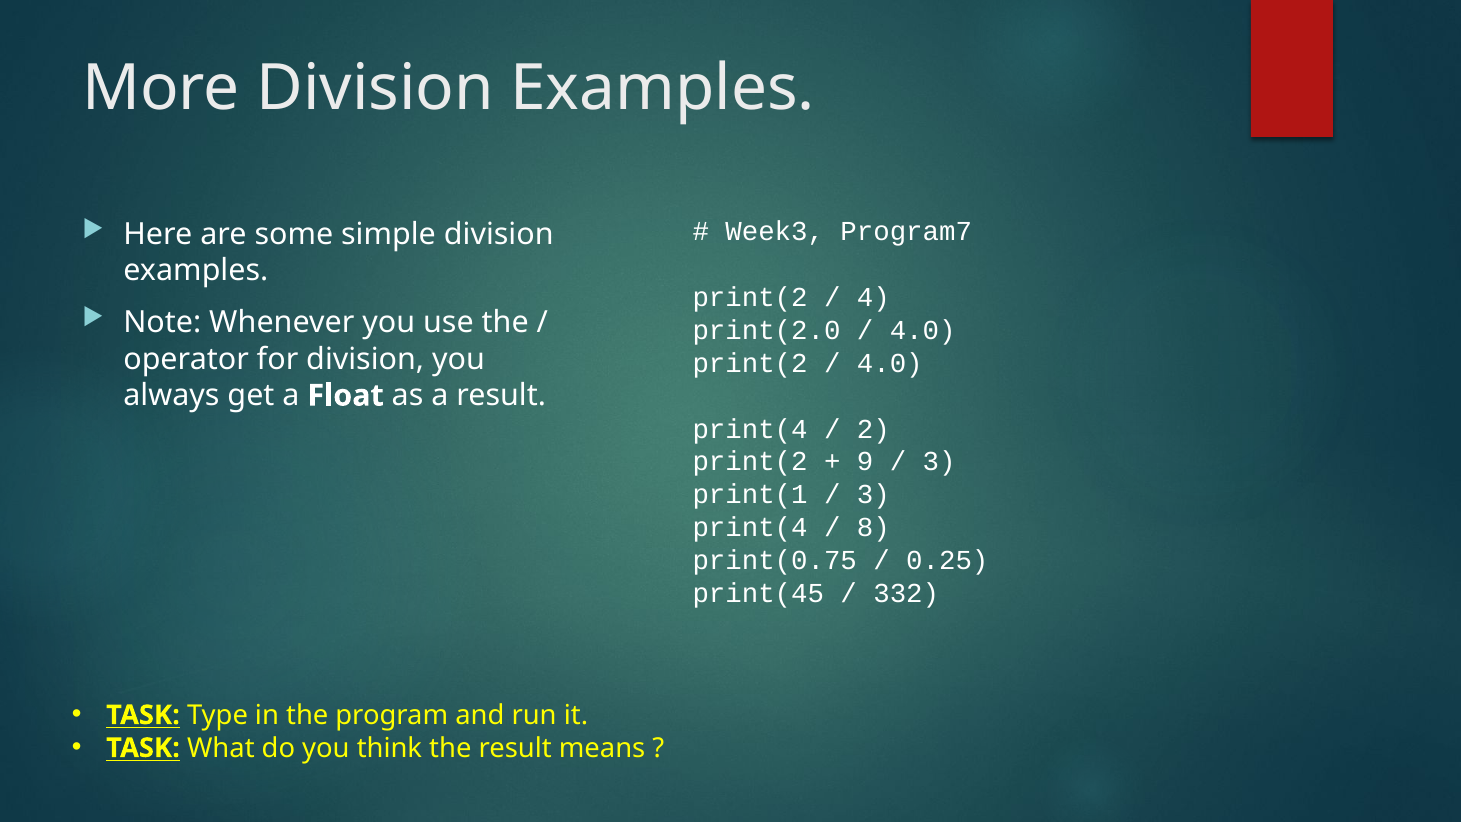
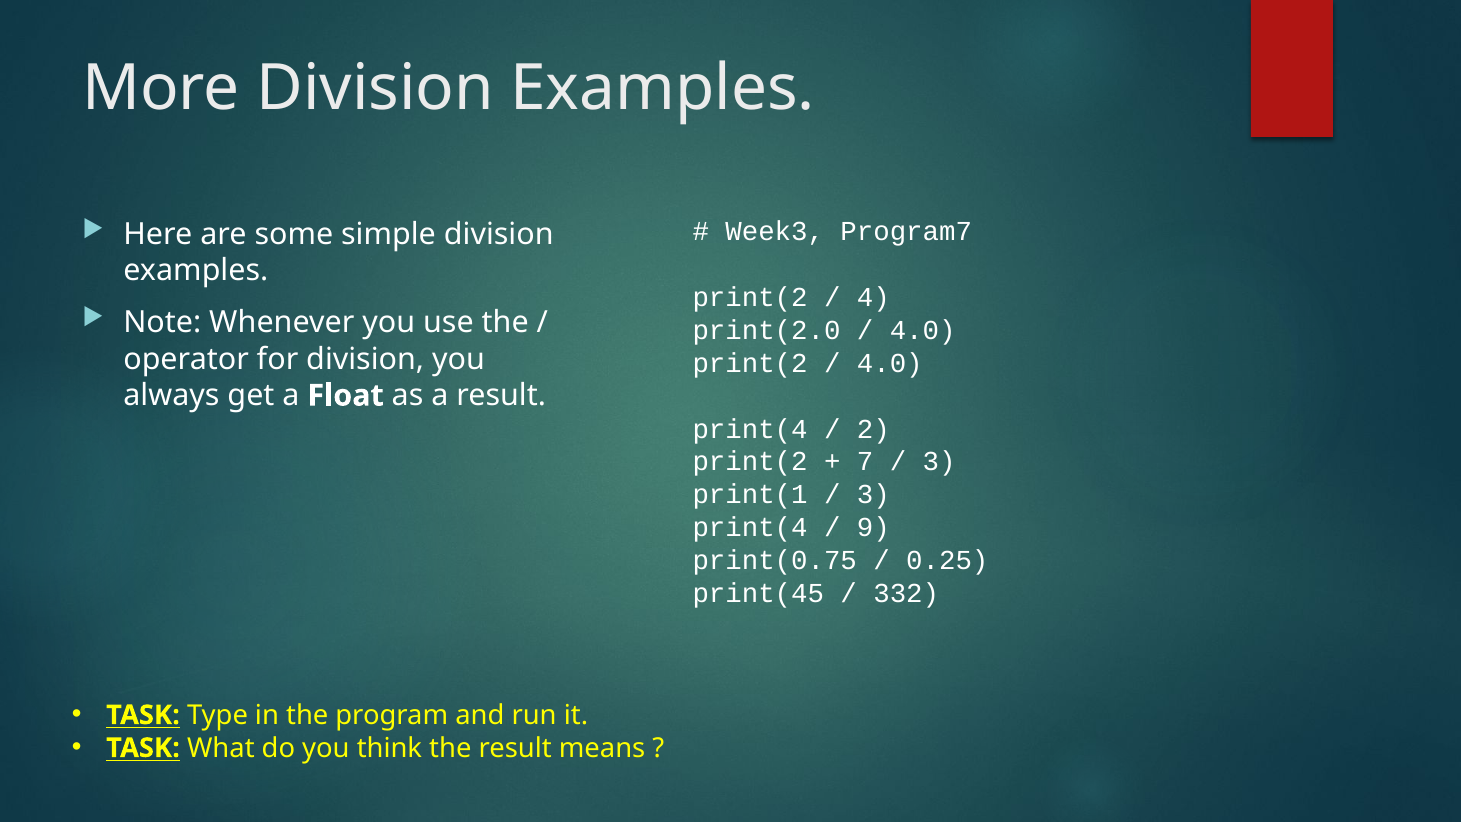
9: 9 -> 7
8: 8 -> 9
